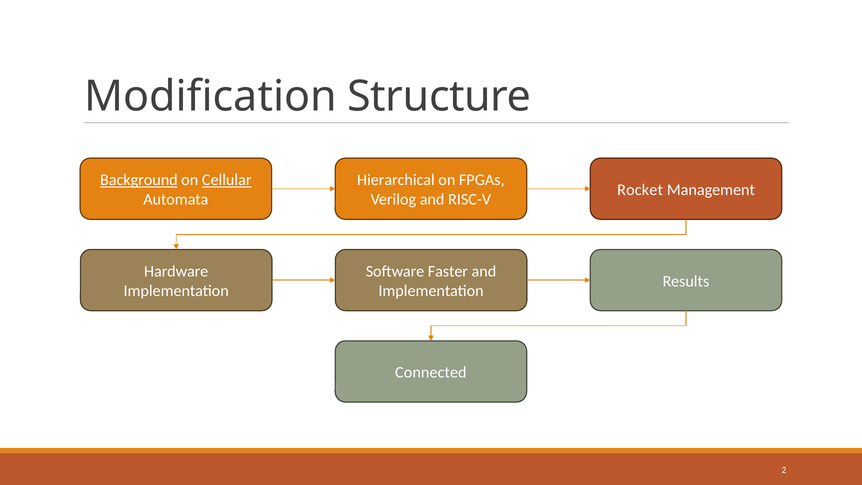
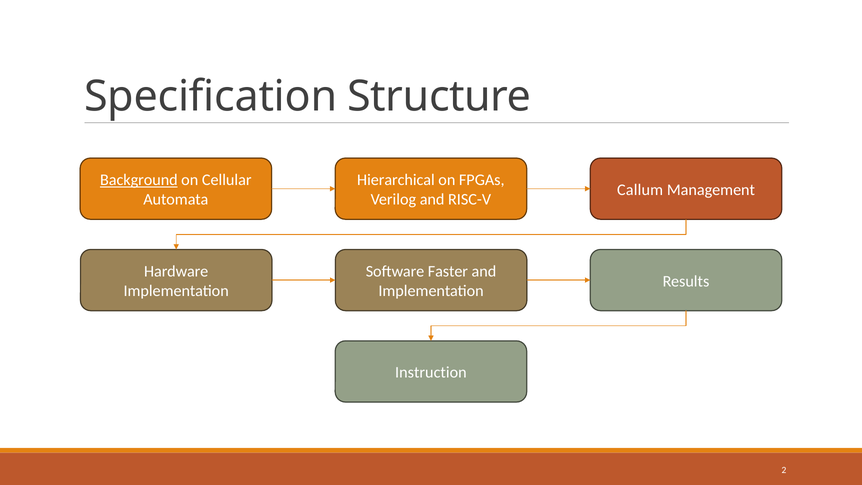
Modification: Modification -> Specification
Cellular underline: present -> none
Rocket: Rocket -> Callum
Connected: Connected -> Instruction
